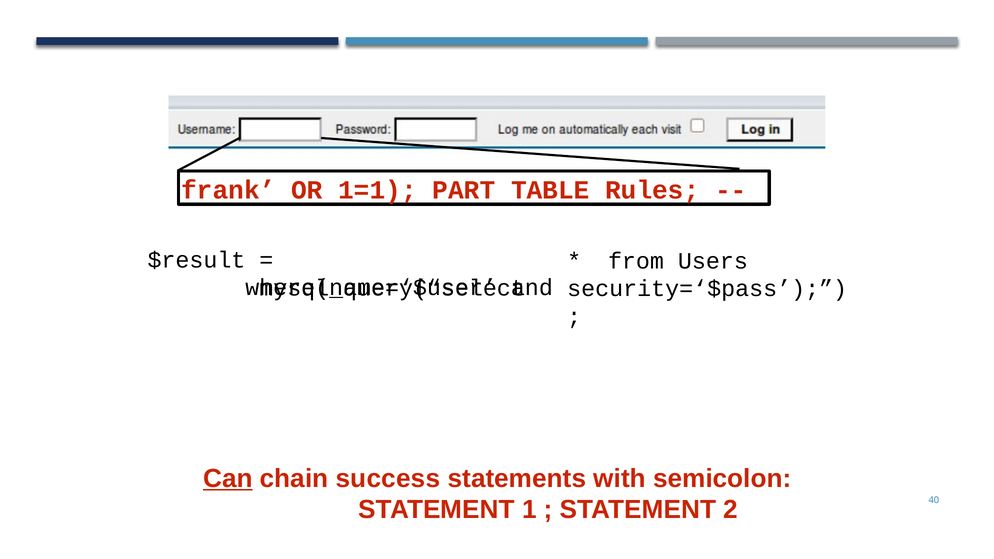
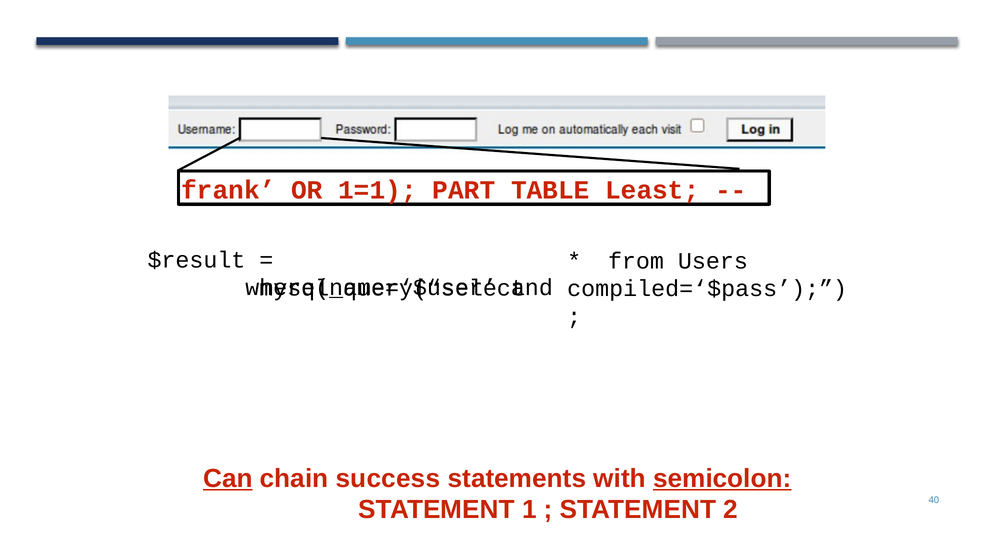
Rules: Rules -> Least
security=‘$pass: security=‘$pass -> compiled=‘$pass
semicolon underline: none -> present
